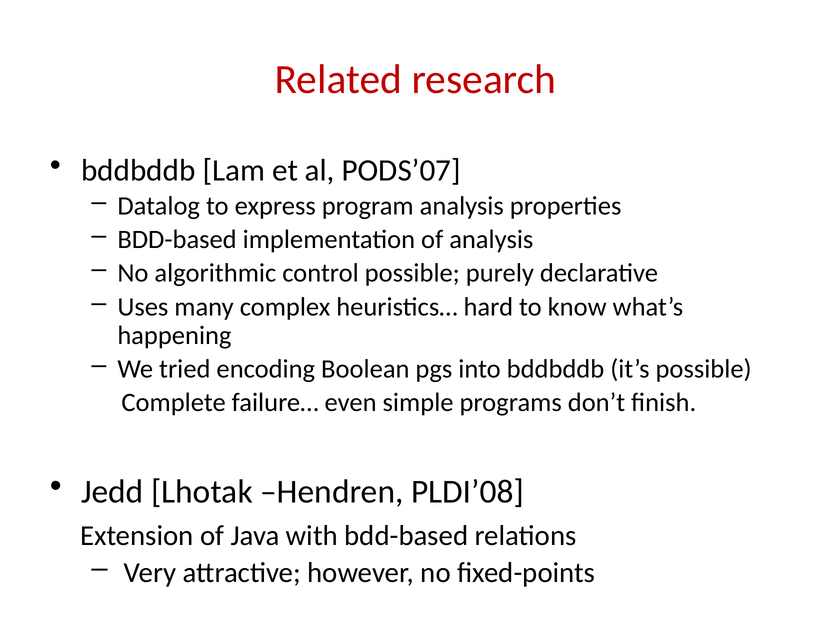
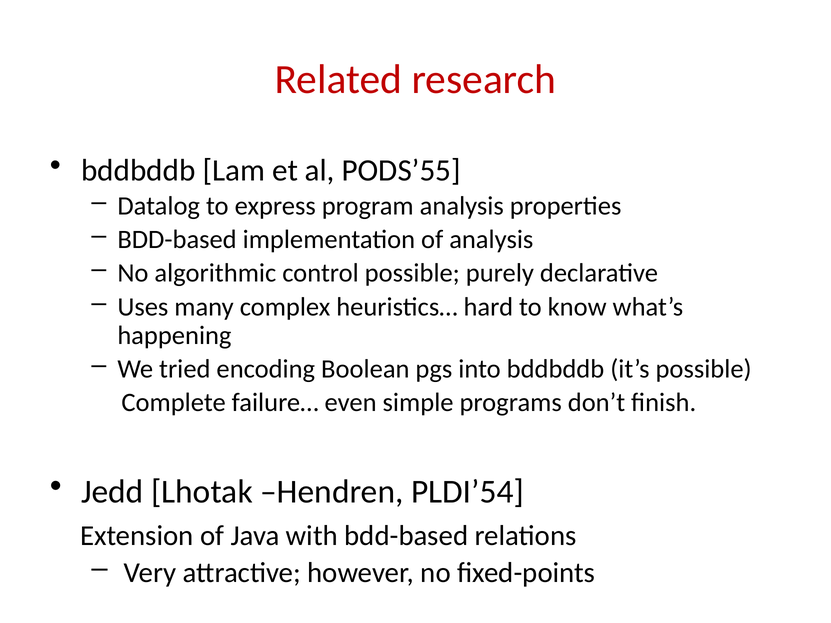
PODS’07: PODS’07 -> PODS’55
PLDI’08: PLDI’08 -> PLDI’54
